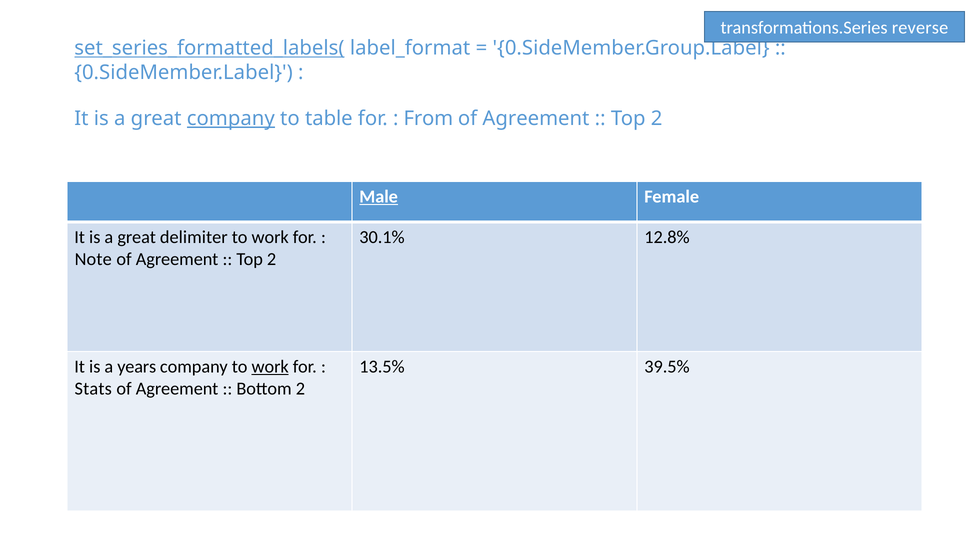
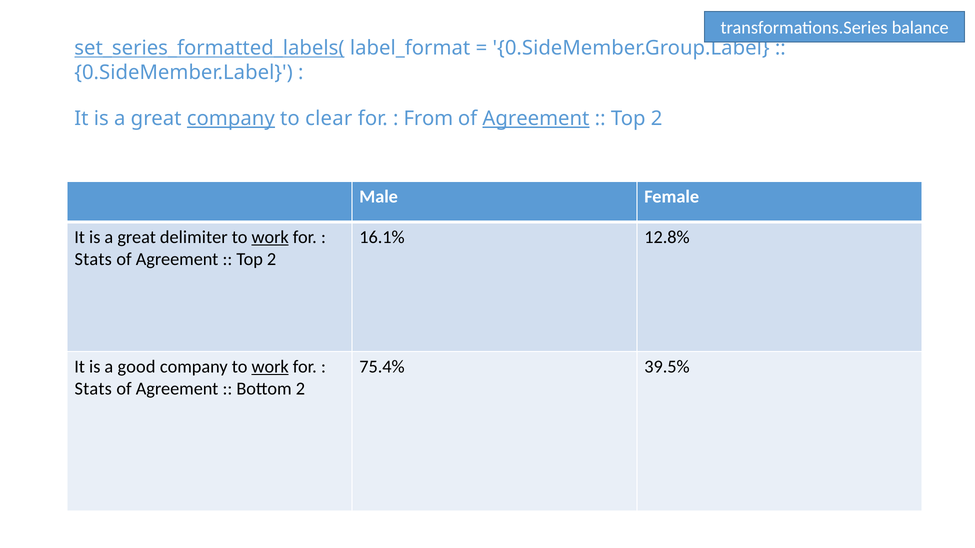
reverse: reverse -> balance
table: table -> clear
Agreement at (536, 119) underline: none -> present
Male underline: present -> none
work at (270, 237) underline: none -> present
30.1%: 30.1% -> 16.1%
Note at (93, 260): Note -> Stats
years: years -> good
13.5%: 13.5% -> 75.4%
